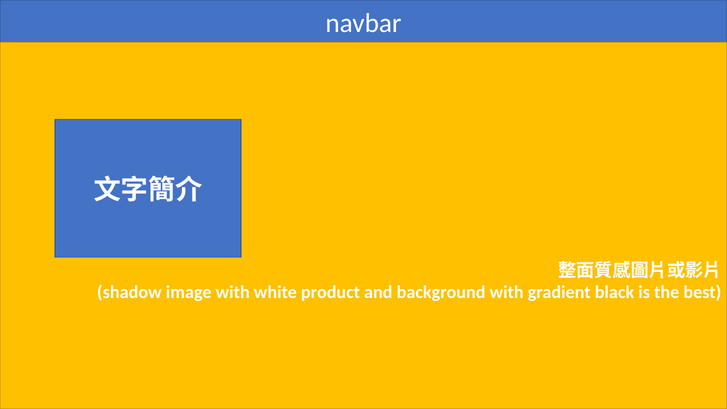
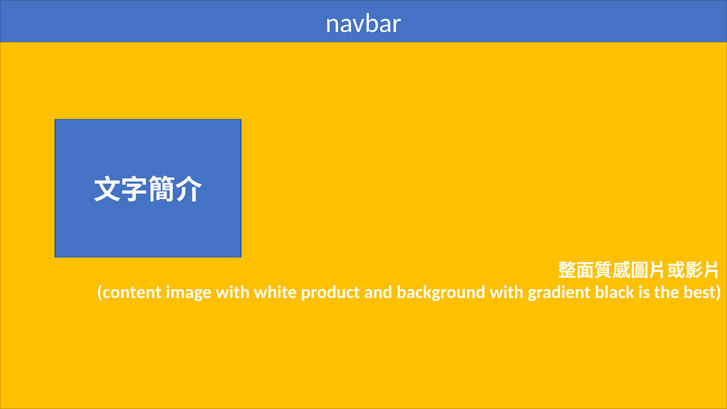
shadow: shadow -> content
